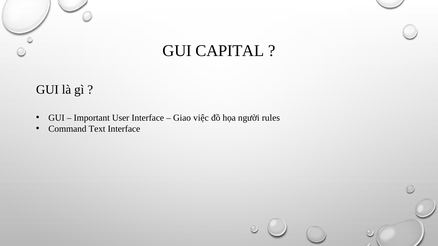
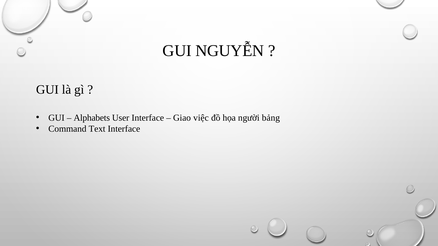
CAPITAL: CAPITAL -> NGUYỄN
Important: Important -> Alphabets
rules: rules -> bảng
